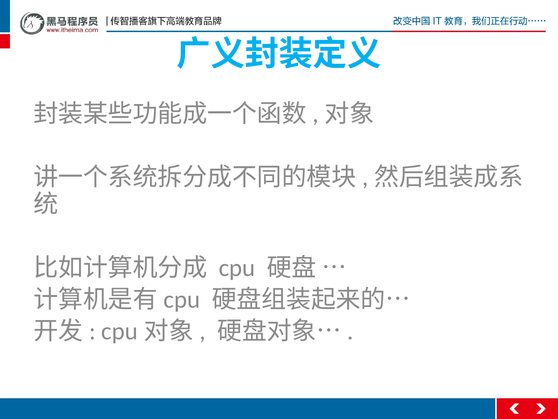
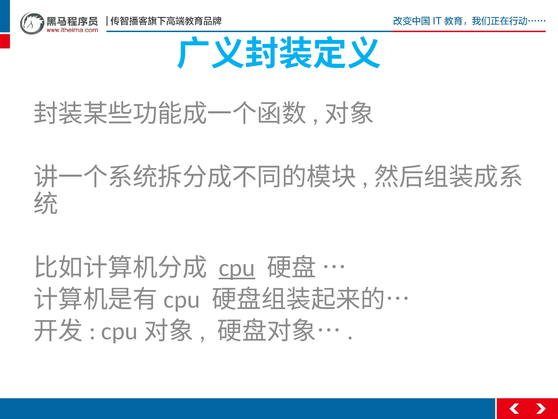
cpu underline: none -> present
